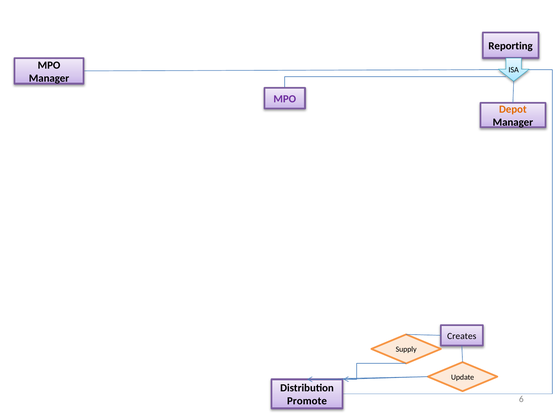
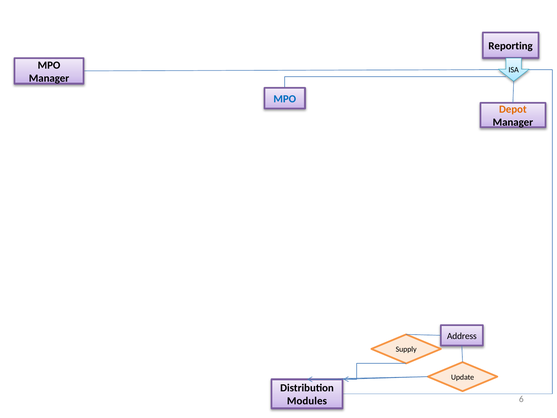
MPO at (285, 99) colour: purple -> blue
Creates: Creates -> Address
Promote: Promote -> Modules
